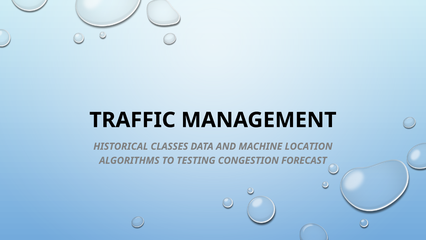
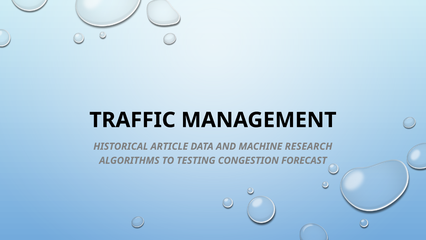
CLASSES: CLASSES -> ARTICLE
LOCATION: LOCATION -> RESEARCH
